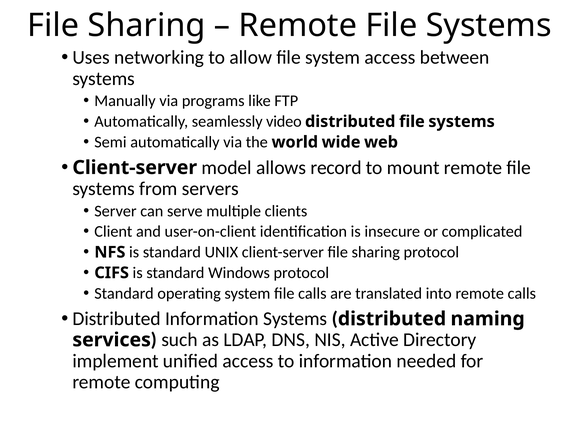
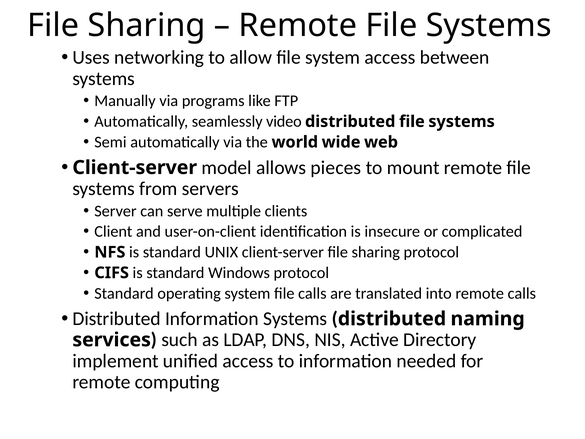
record: record -> pieces
